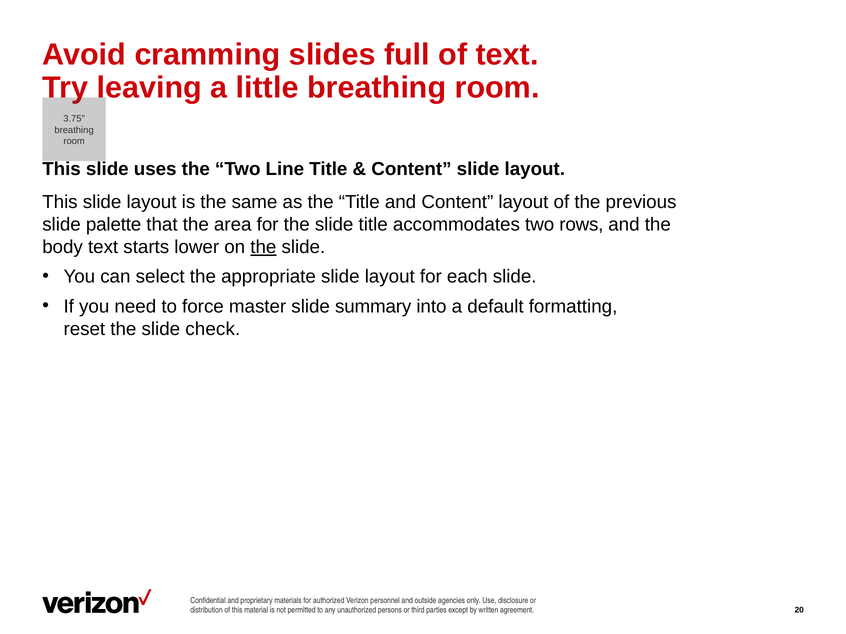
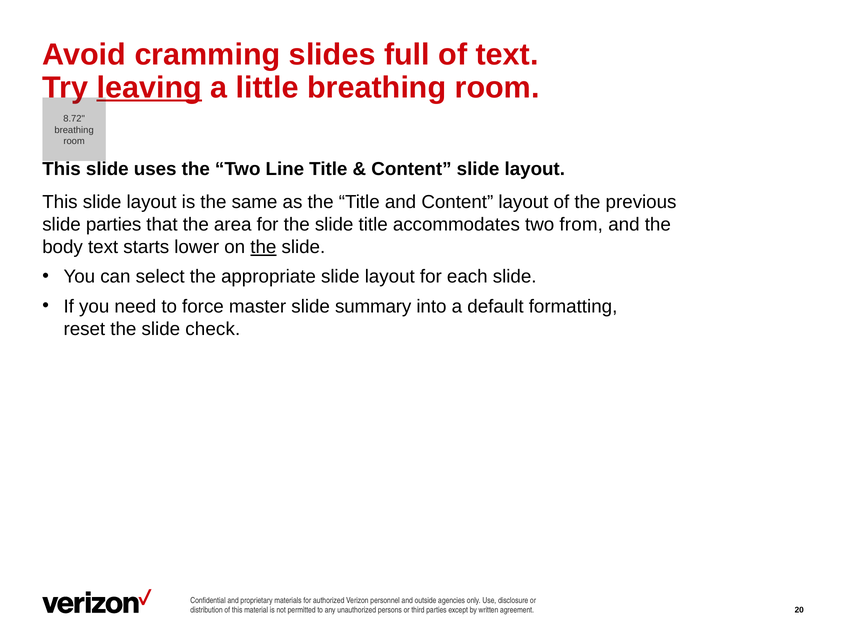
leaving underline: none -> present
3.75: 3.75 -> 8.72
slide palette: palette -> parties
rows: rows -> from
